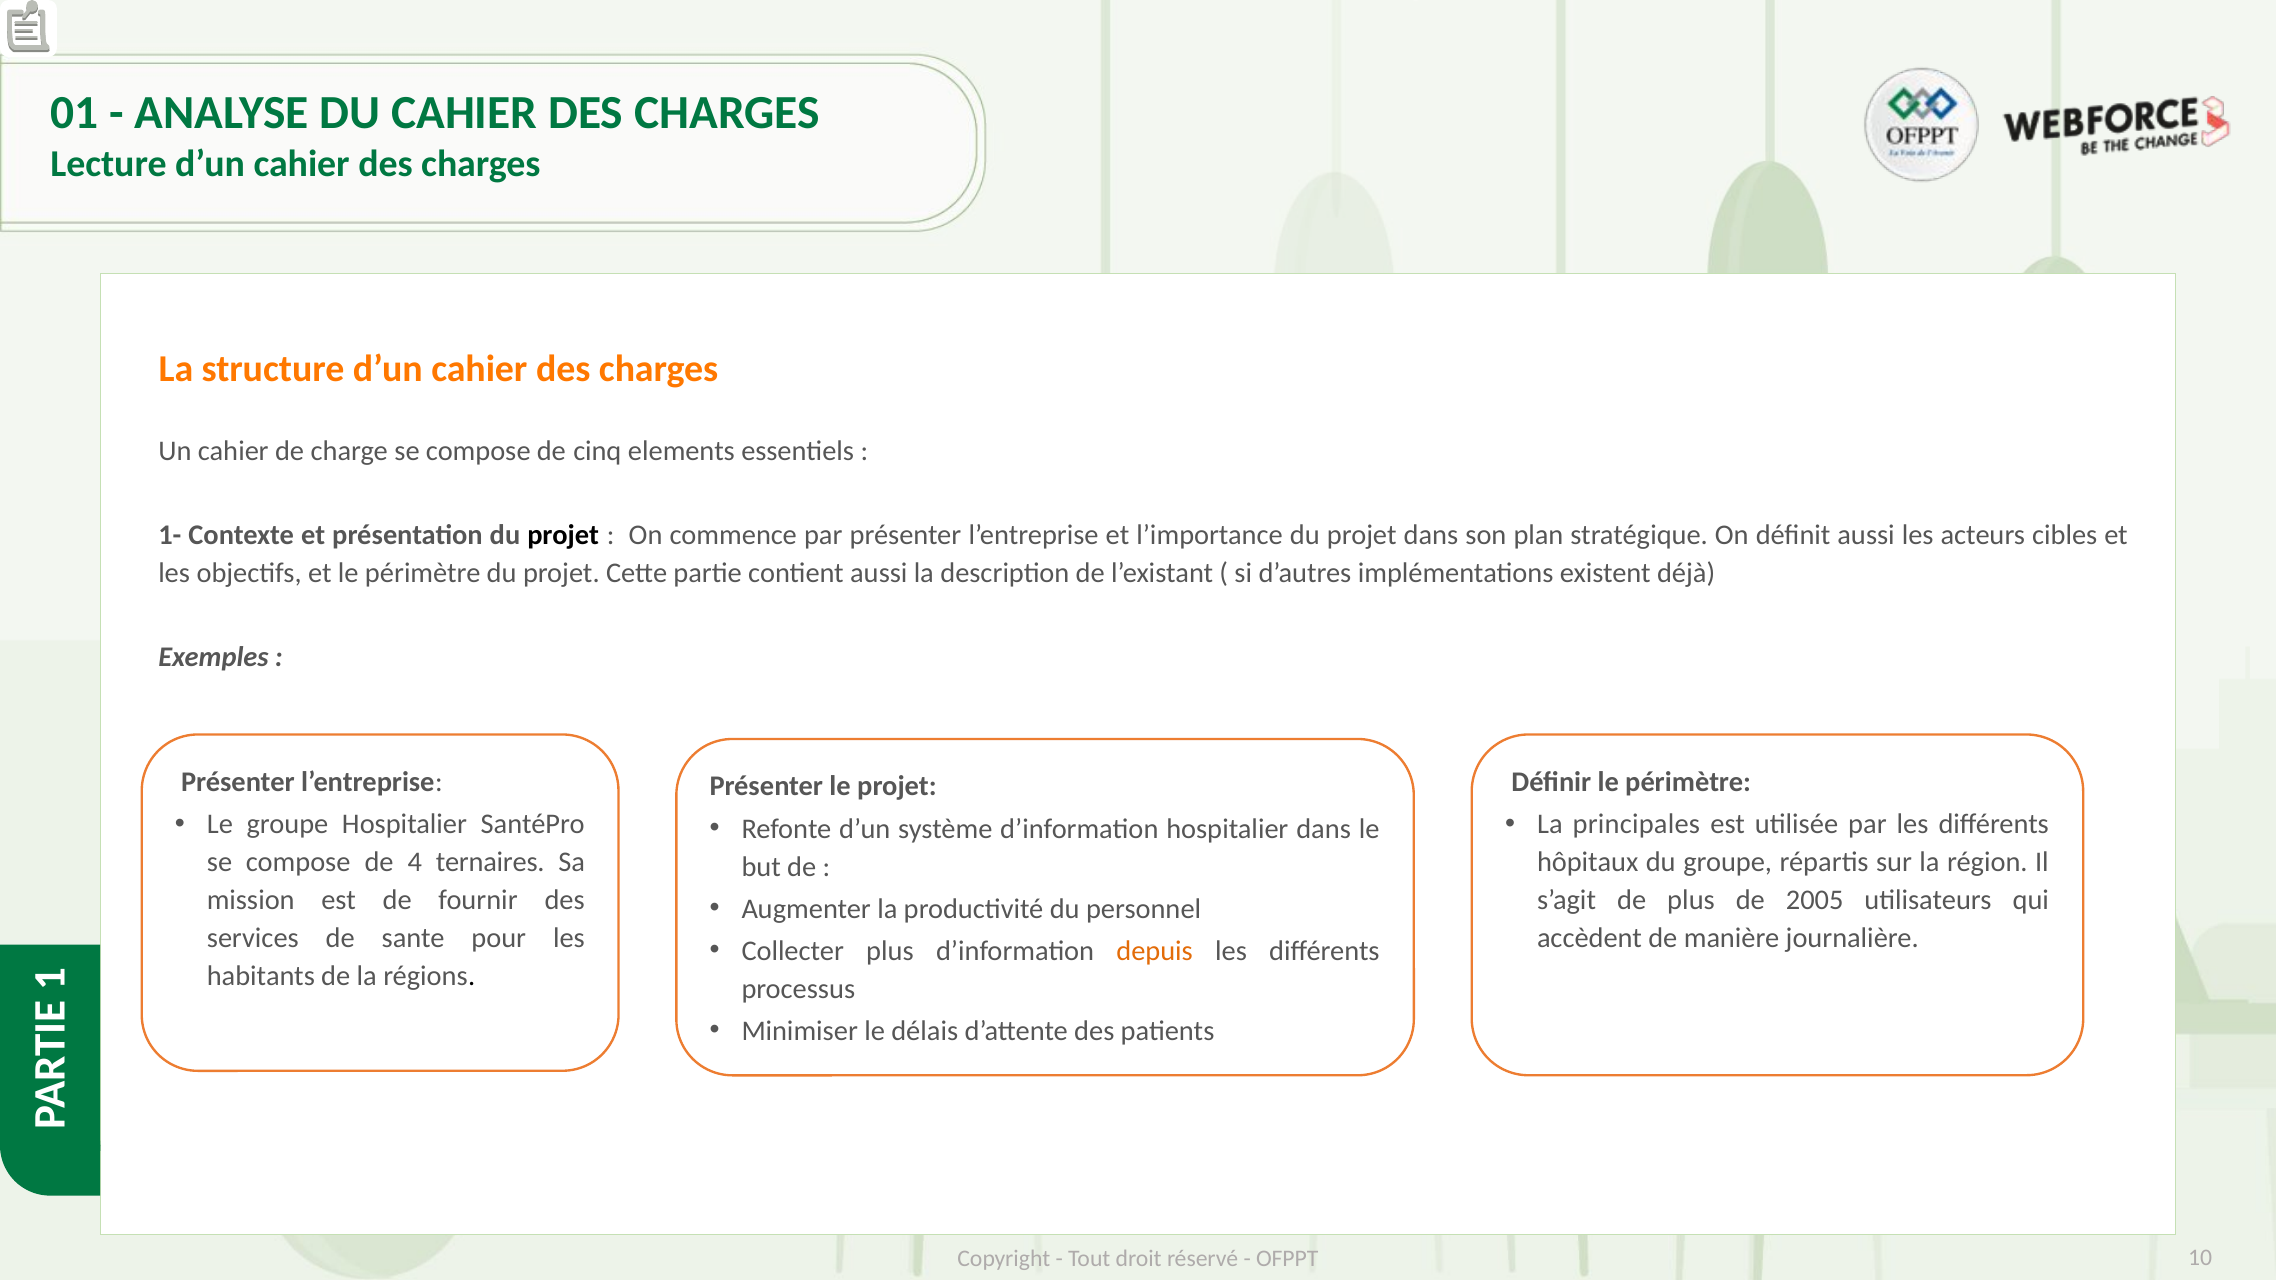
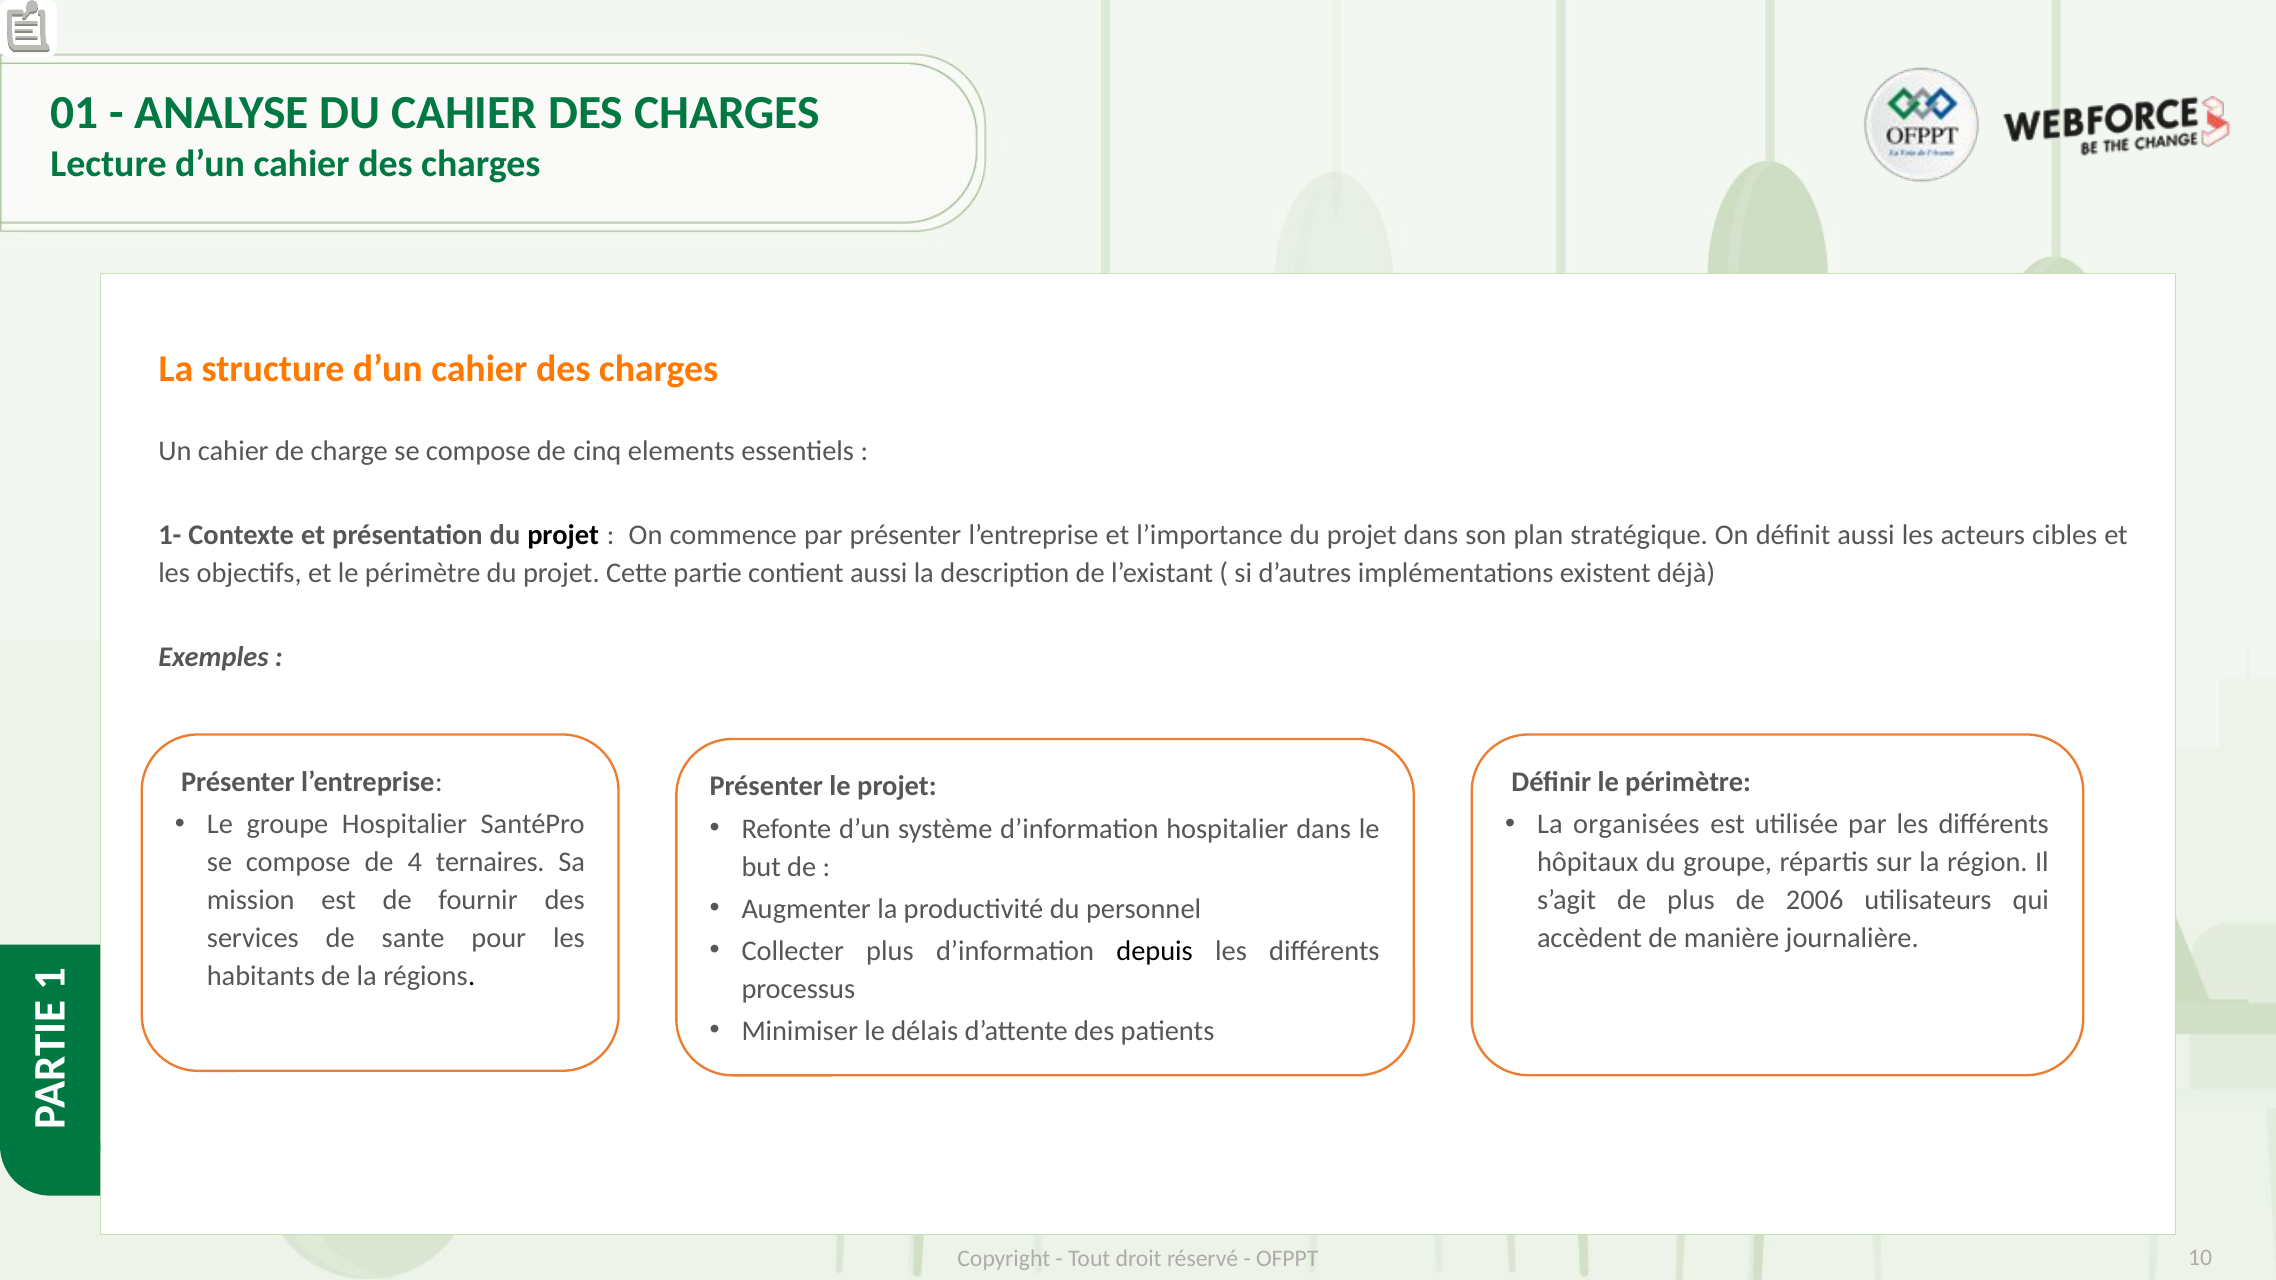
principales: principales -> organisées
2005: 2005 -> 2006
depuis colour: orange -> black
